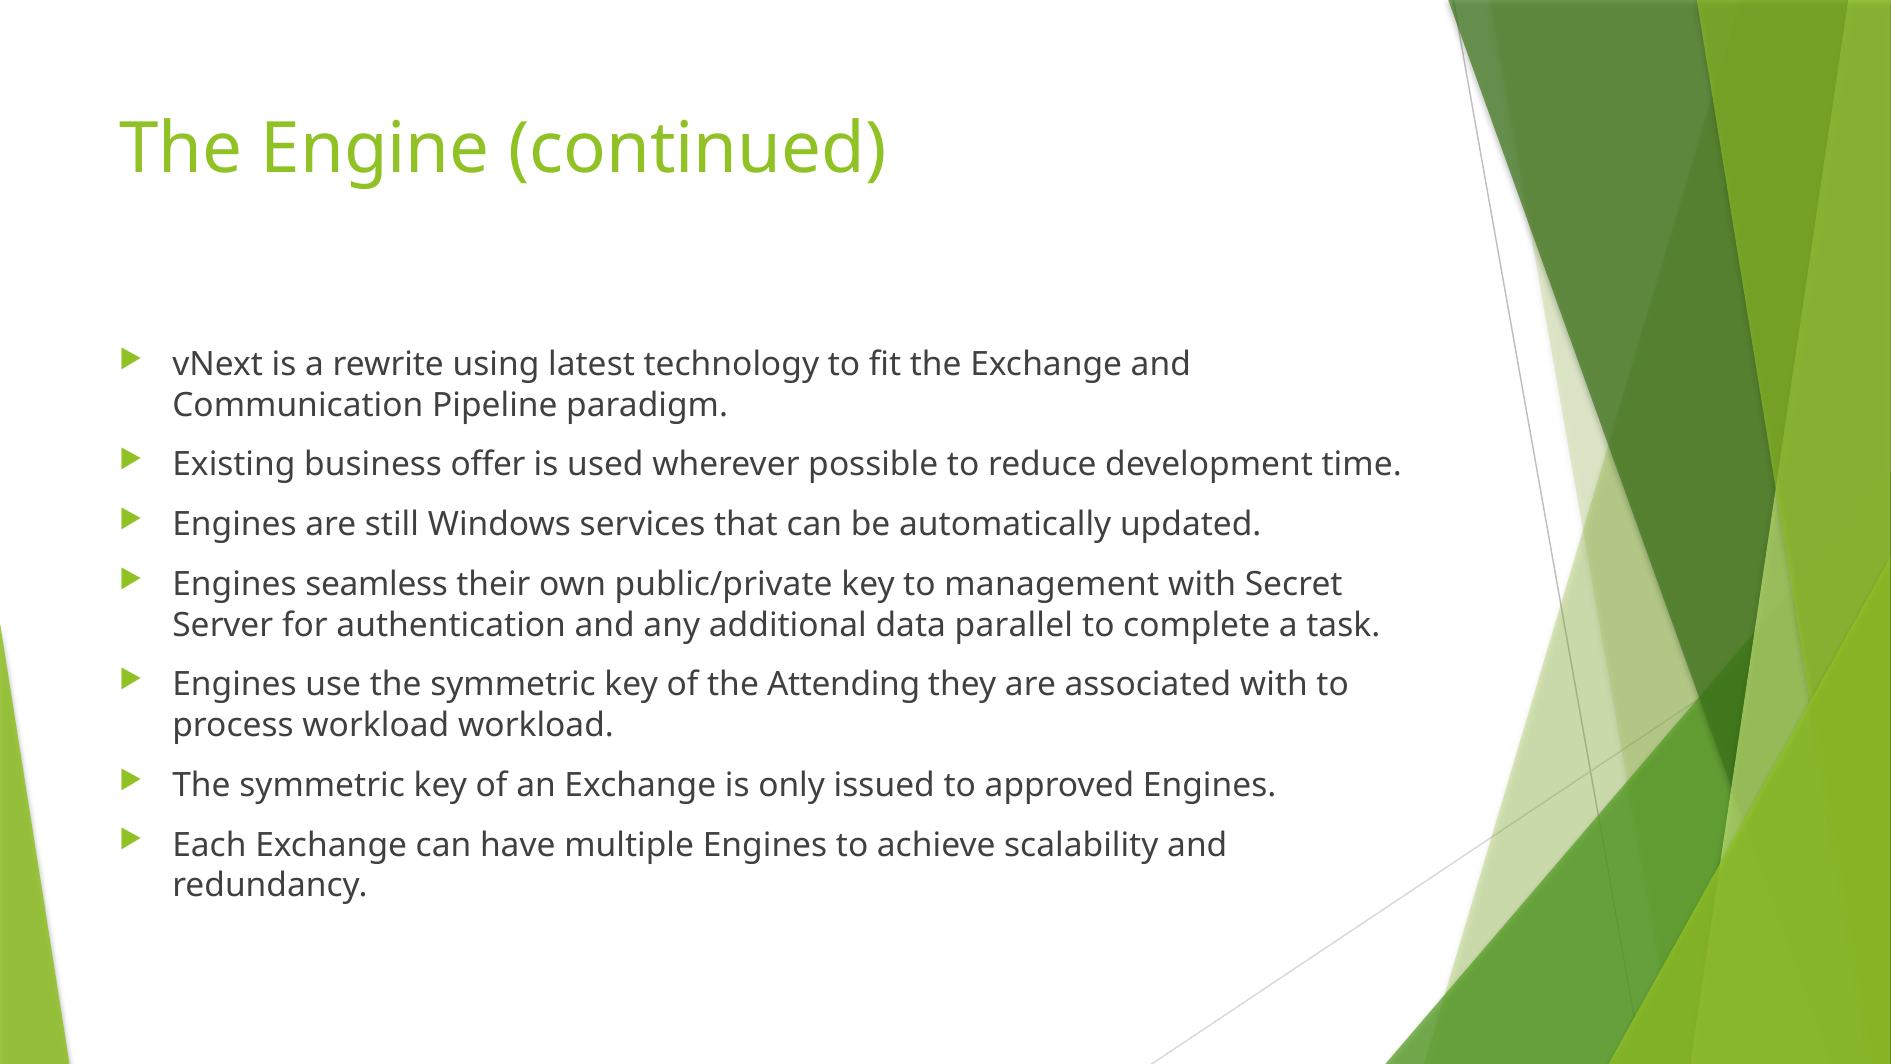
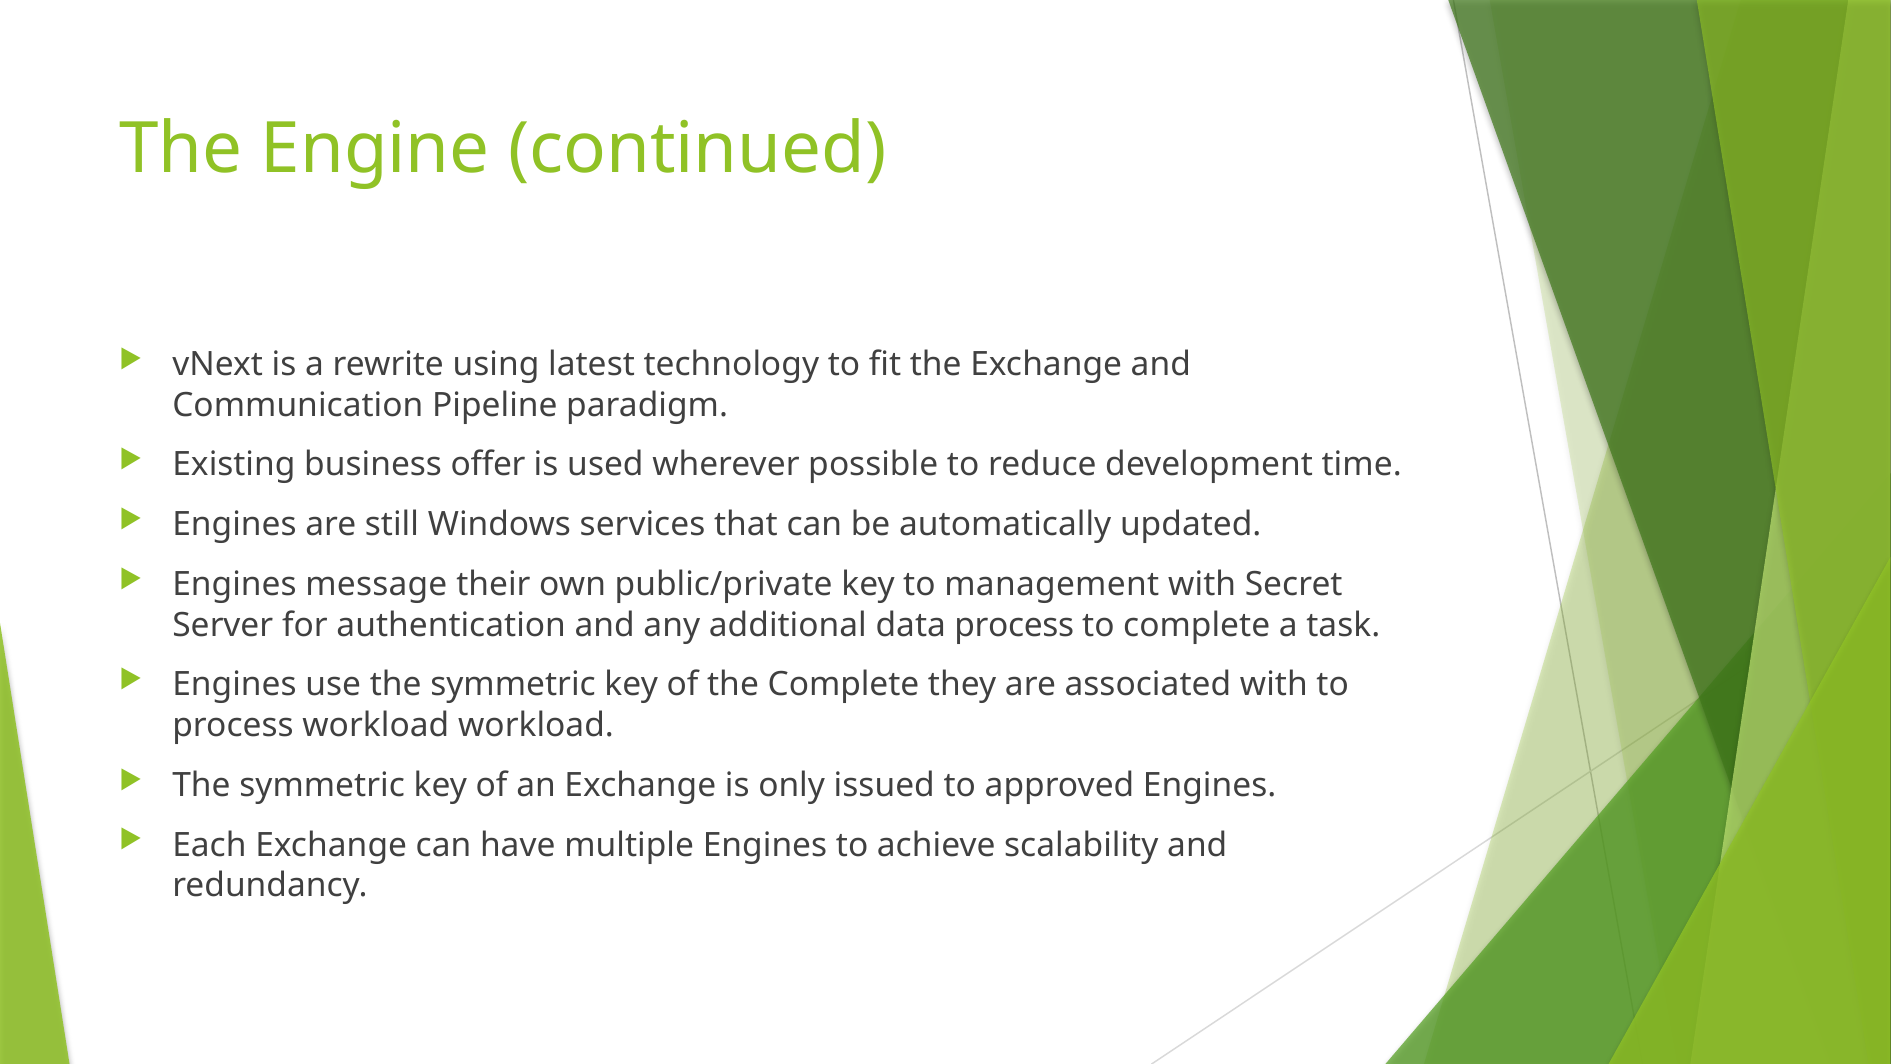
seamless: seamless -> message
data parallel: parallel -> process
the Attending: Attending -> Complete
